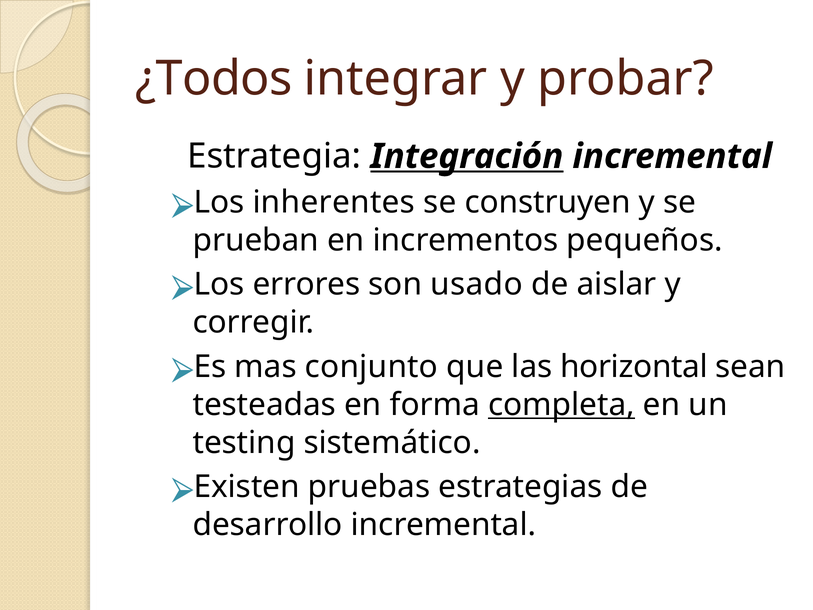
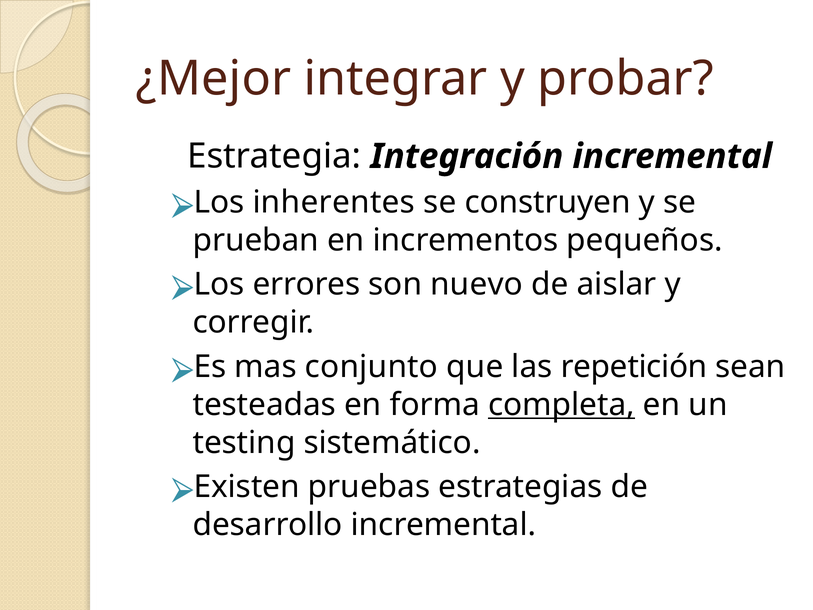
¿Todos: ¿Todos -> ¿Mejor
Integración underline: present -> none
usado: usado -> nuevo
horizontal: horizontal -> repetición
